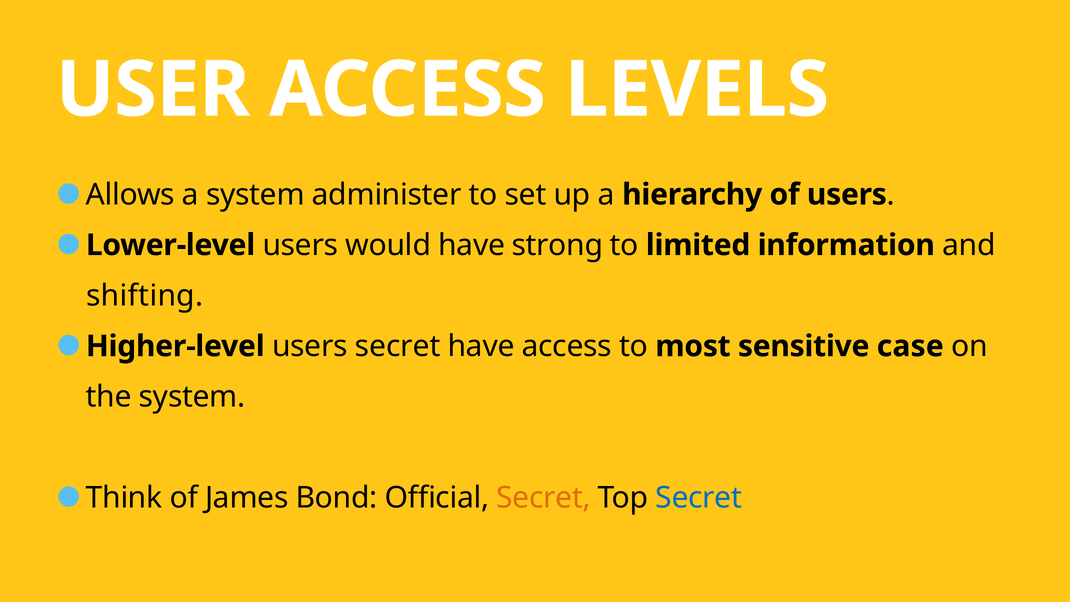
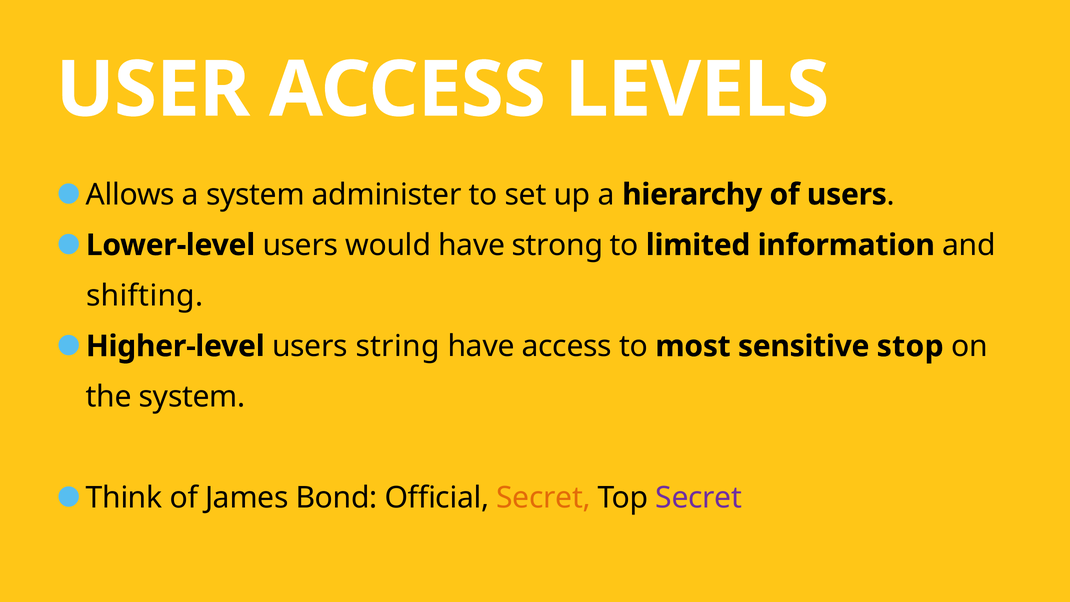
users secret: secret -> string
case: case -> stop
Secret at (699, 498) colour: blue -> purple
